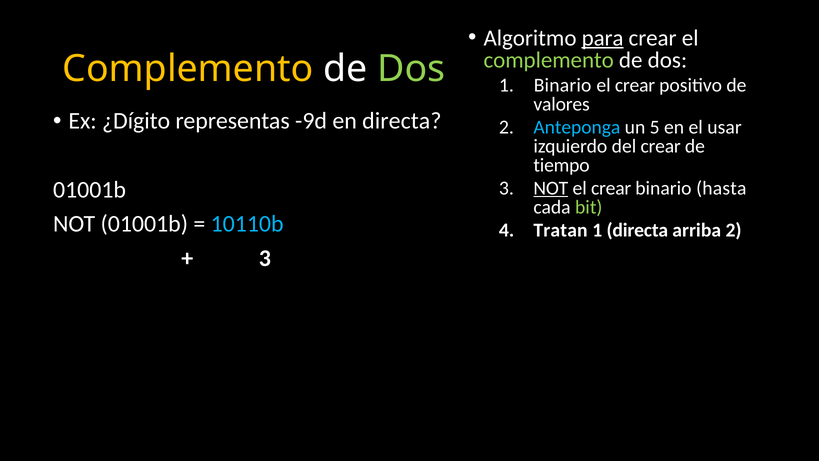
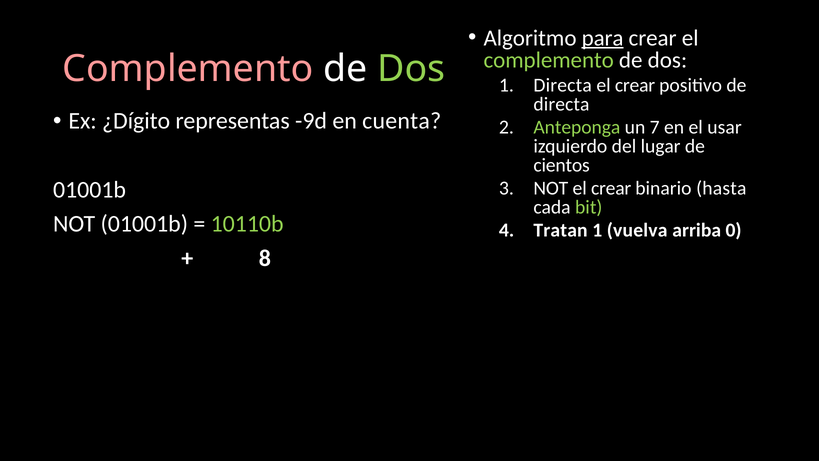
Complemento at (188, 69) colour: yellow -> pink
1 Binario: Binario -> Directa
valores at (562, 104): valores -> directa
en directa: directa -> cuenta
Anteponga colour: light blue -> light green
5: 5 -> 7
del crear: crear -> lugar
tiempo: tiempo -> cientos
NOT at (551, 188) underline: present -> none
10110b colour: light blue -> light green
1 directa: directa -> vuelva
arriba 2: 2 -> 0
3 at (265, 258): 3 -> 8
